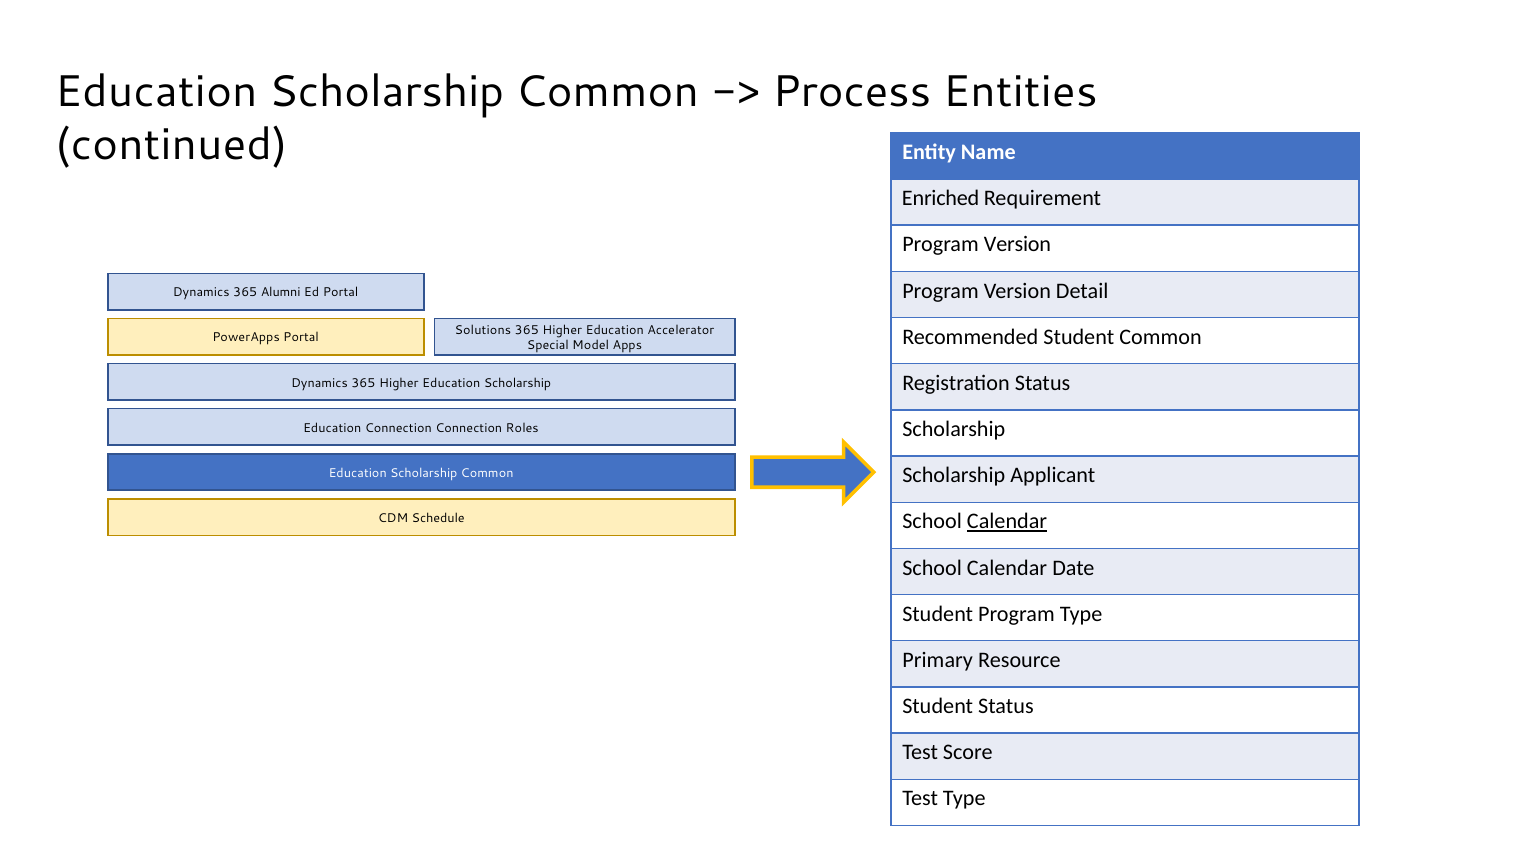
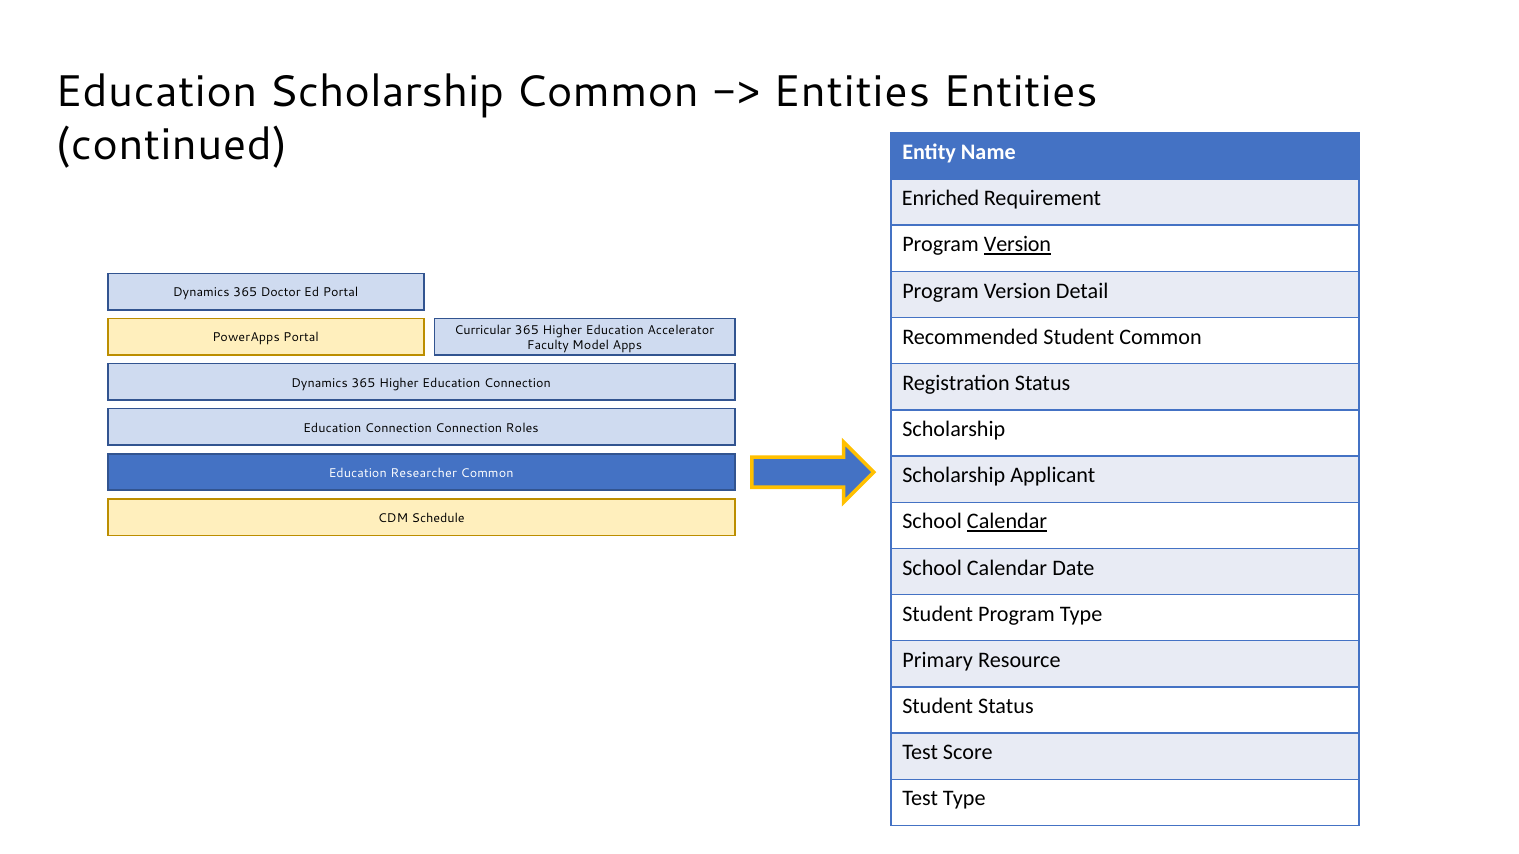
Process at (852, 92): Process -> Entities
Version at (1017, 245) underline: none -> present
Alumni: Alumni -> Doctor
Solutions: Solutions -> Curricular
Special: Special -> Faculty
Higher Education Scholarship: Scholarship -> Connection
Scholarship at (424, 473): Scholarship -> Researcher
